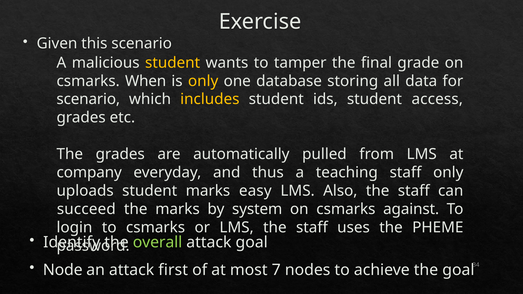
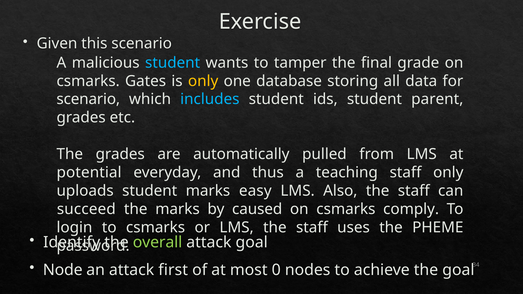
student at (173, 63) colour: yellow -> light blue
When: When -> Gates
includes colour: yellow -> light blue
access: access -> parent
company: company -> potential
system: system -> caused
against: against -> comply
7: 7 -> 0
